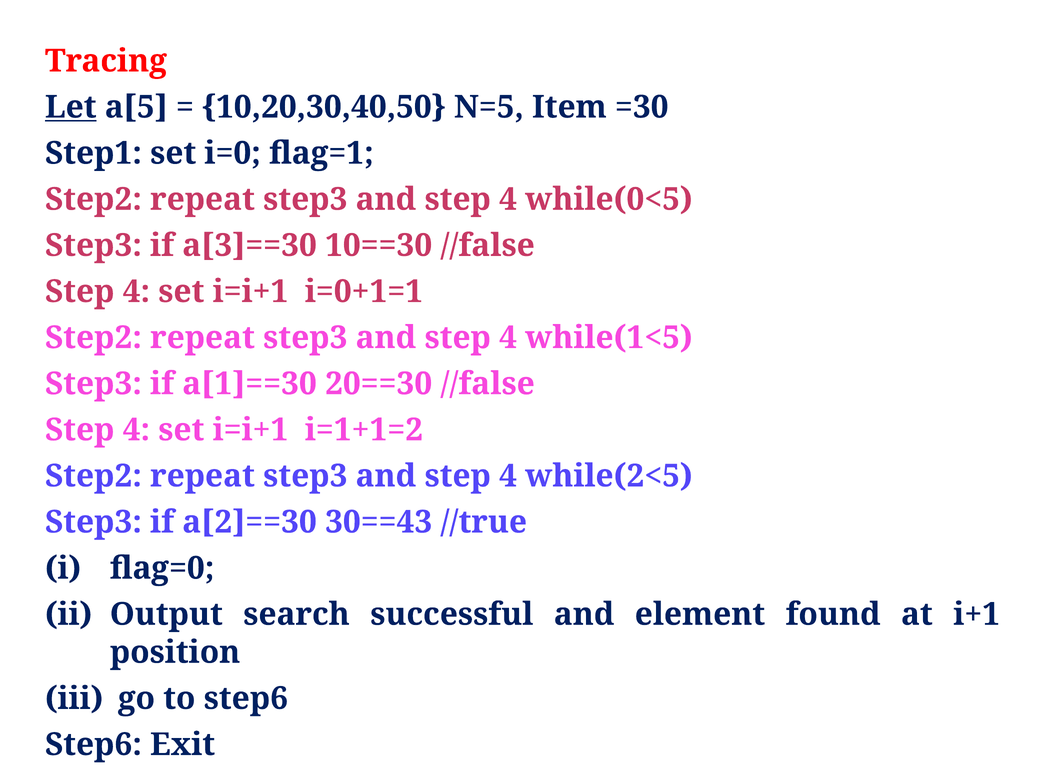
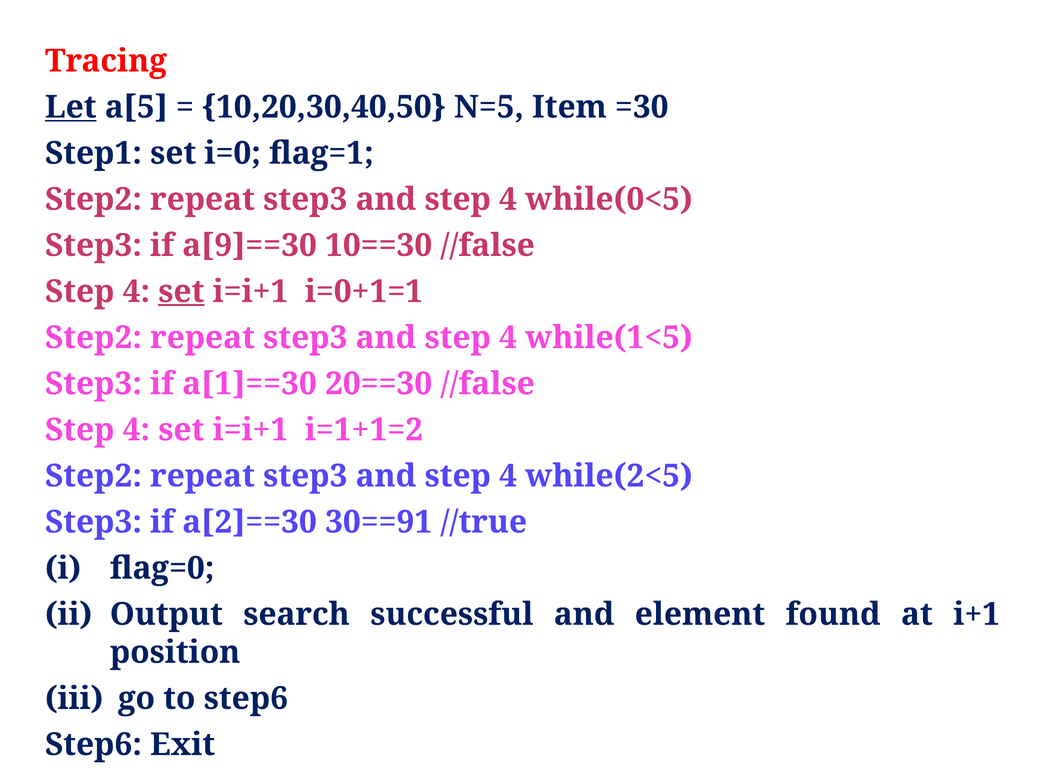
a[3]==30: a[3]==30 -> a[9]==30
set at (181, 291) underline: none -> present
30==43: 30==43 -> 30==91
